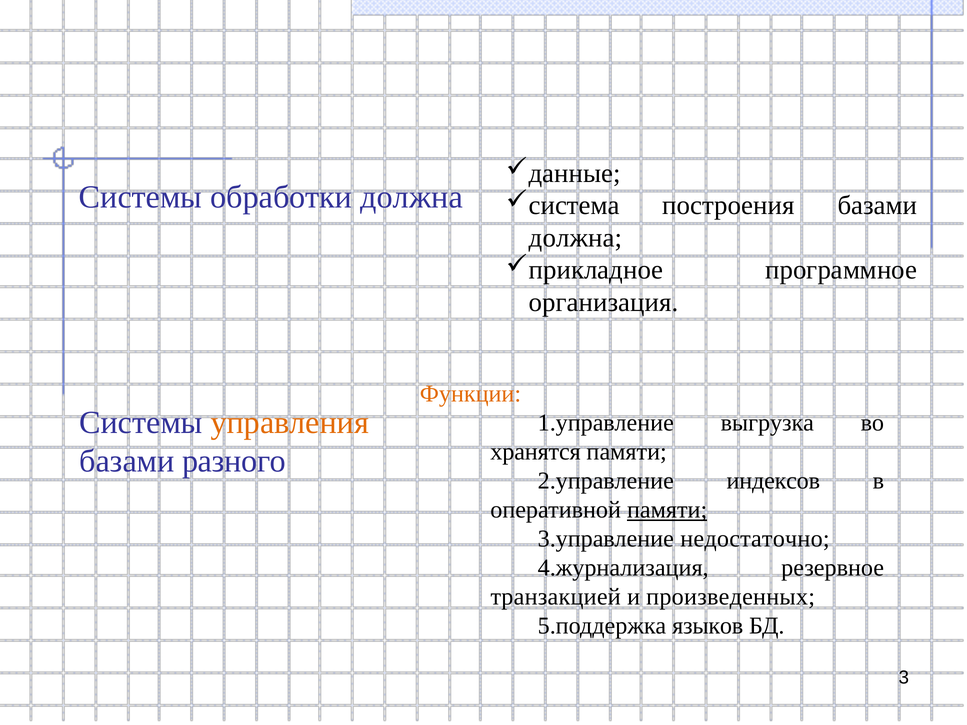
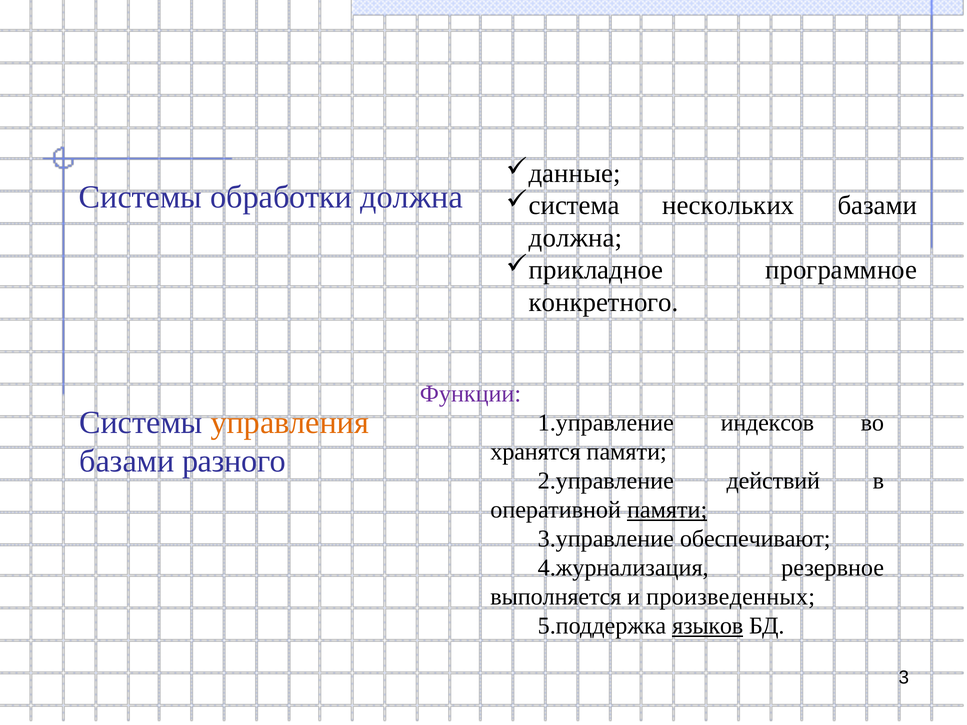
построения: построения -> нескольких
организация: организация -> конкретного
Функции colour: orange -> purple
выгрузка: выгрузка -> индексов
индексов: индексов -> действий
недостаточно: недостаточно -> обеспечивают
транзакцией: транзакцией -> выполняется
языков underline: none -> present
